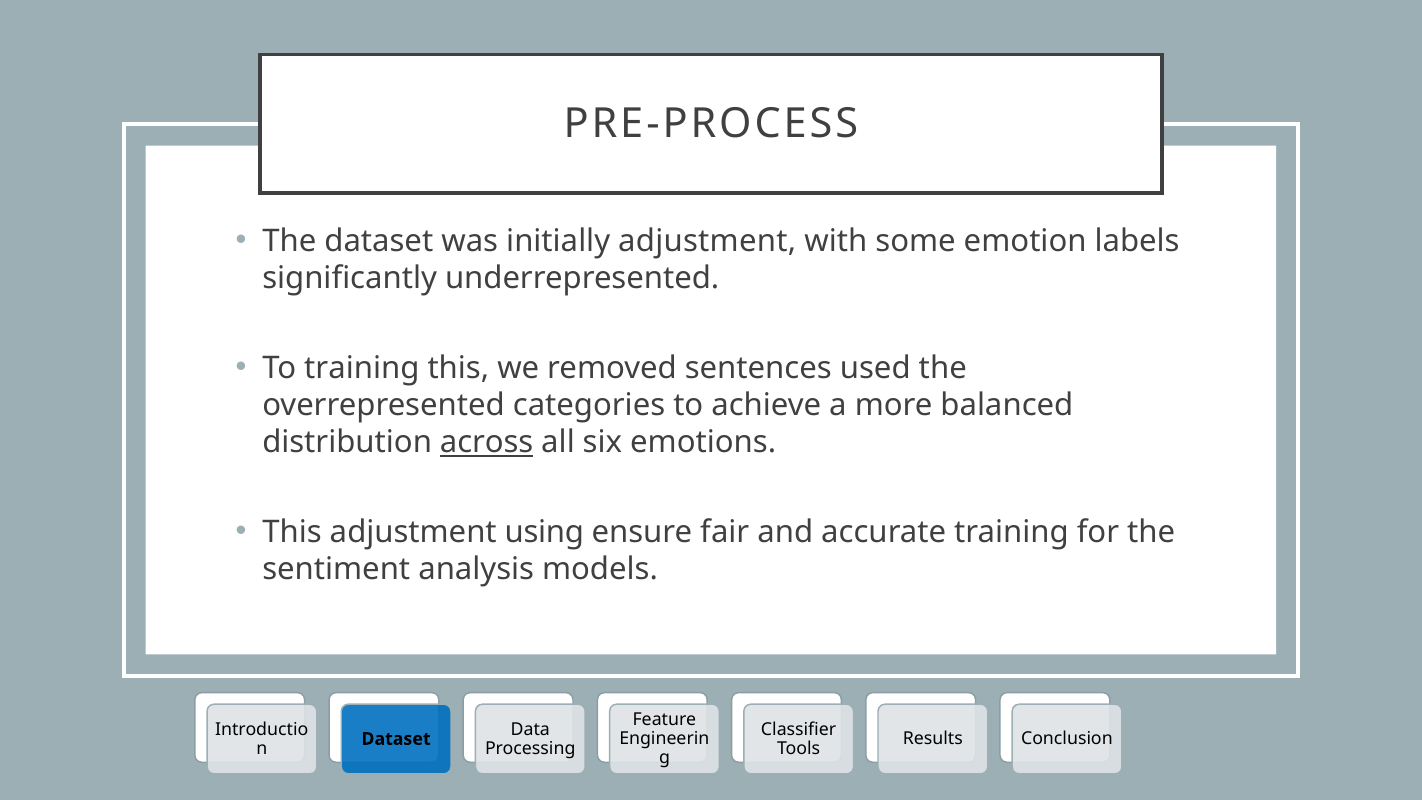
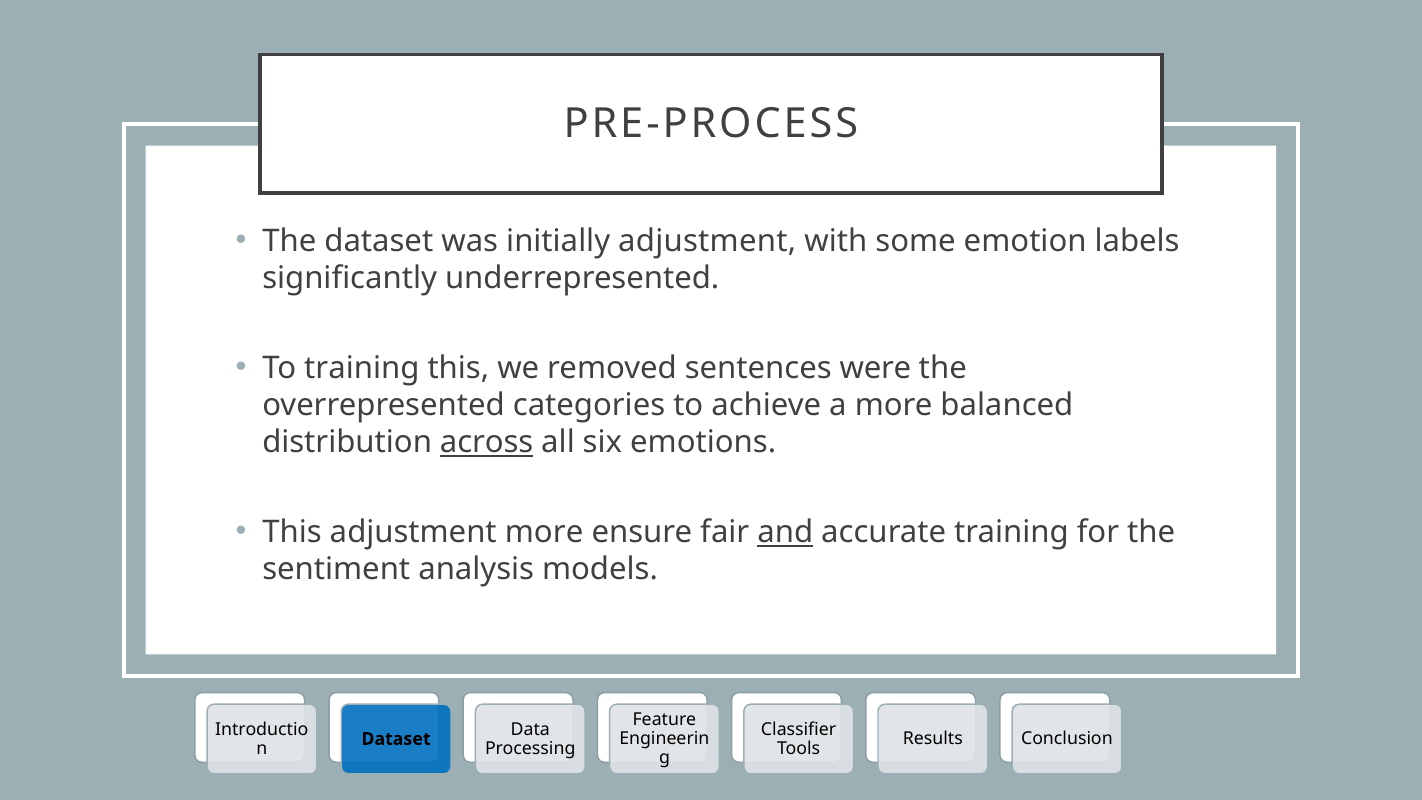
used: used -> were
adjustment using: using -> more
and underline: none -> present
